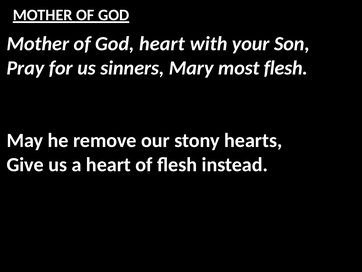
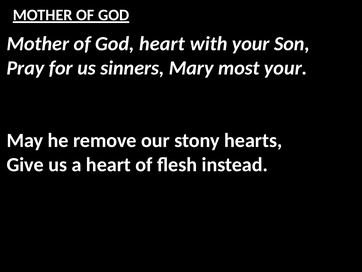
most flesh: flesh -> your
